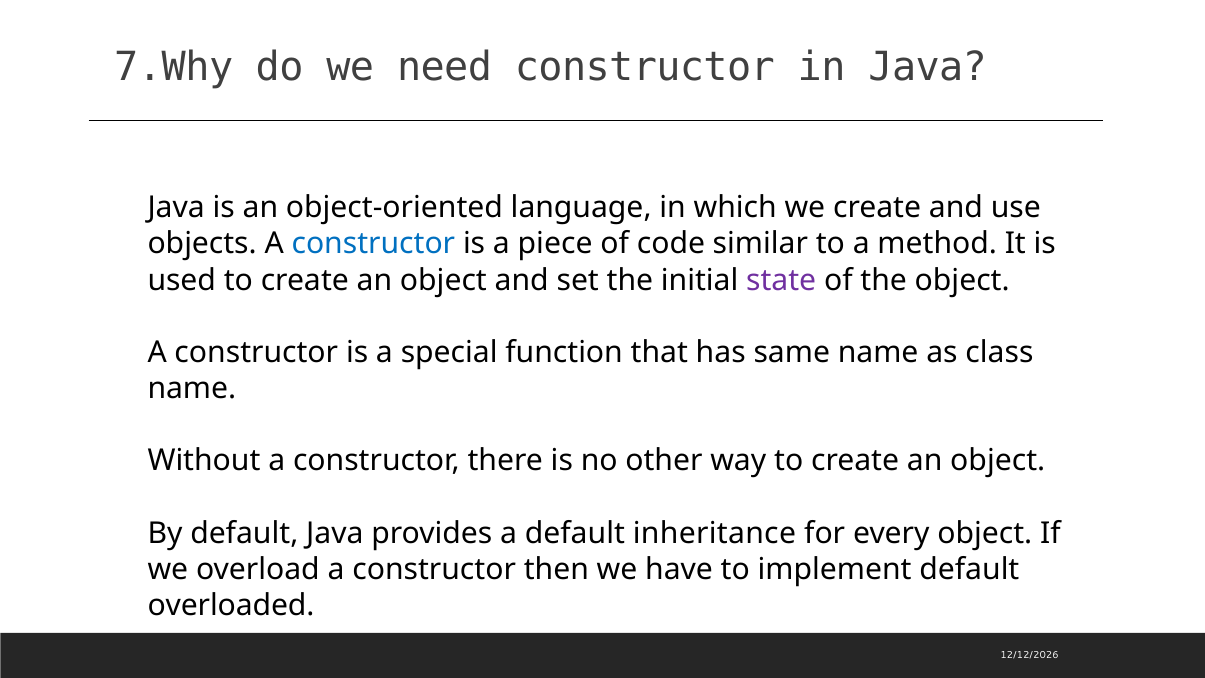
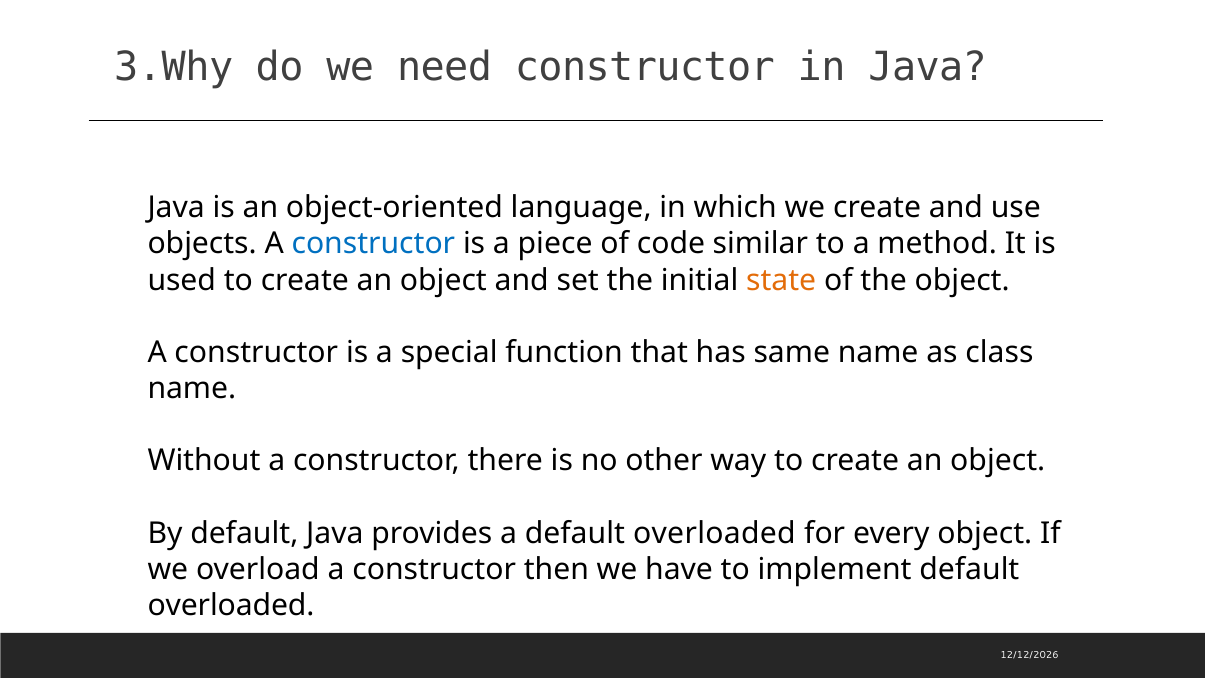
7.Why: 7.Why -> 3.Why
state colour: purple -> orange
a default inheritance: inheritance -> overloaded
